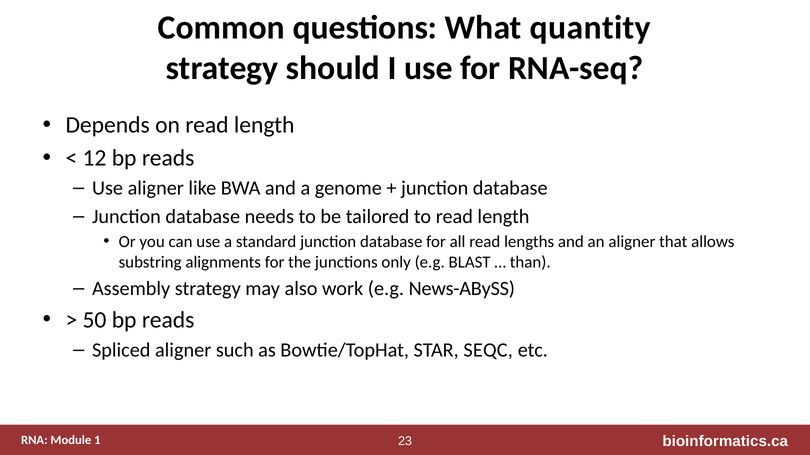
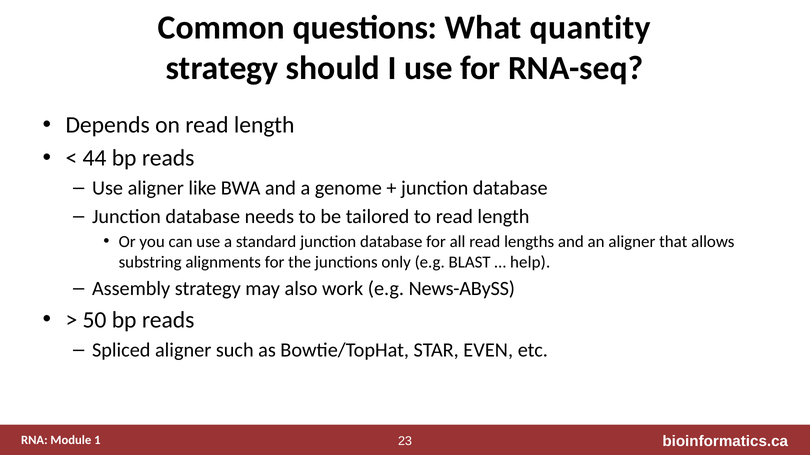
12: 12 -> 44
than: than -> help
SEQC: SEQC -> EVEN
